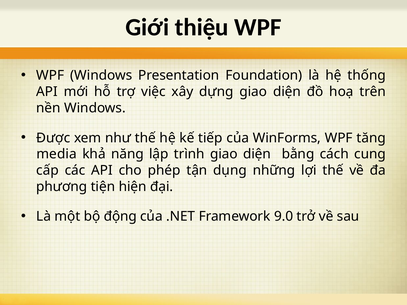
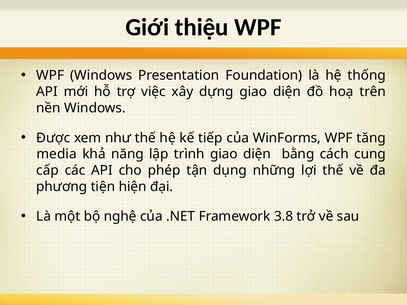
động: động -> nghệ
9.0: 9.0 -> 3.8
